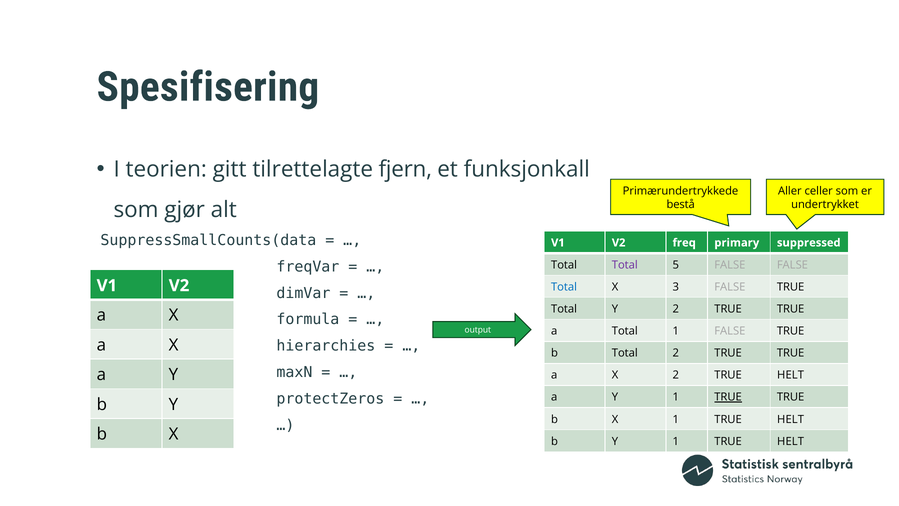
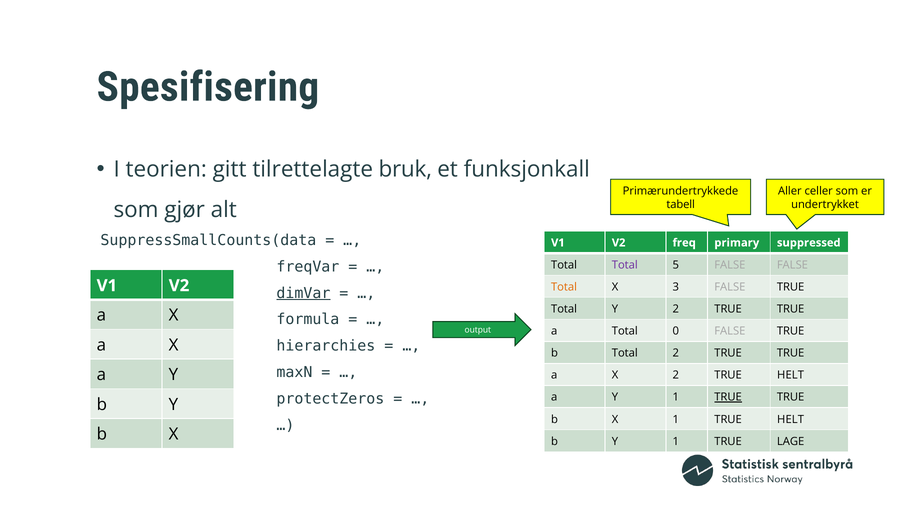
fjern: fjern -> bruk
bestå: bestå -> tabell
Total at (564, 287) colour: blue -> orange
dimVar underline: none -> present
Total 1: 1 -> 0
Y 1 TRUE HELT: HELT -> LAGE
